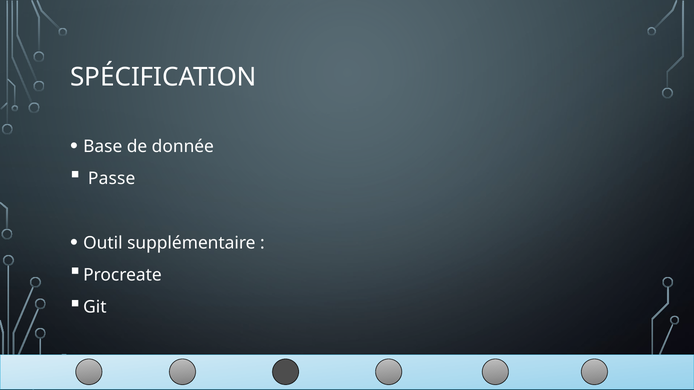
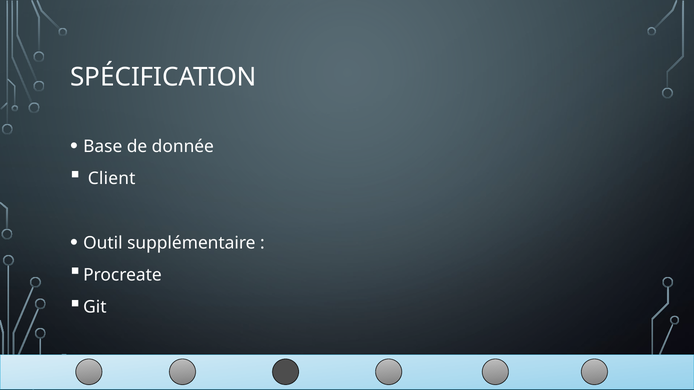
Passe: Passe -> Client
